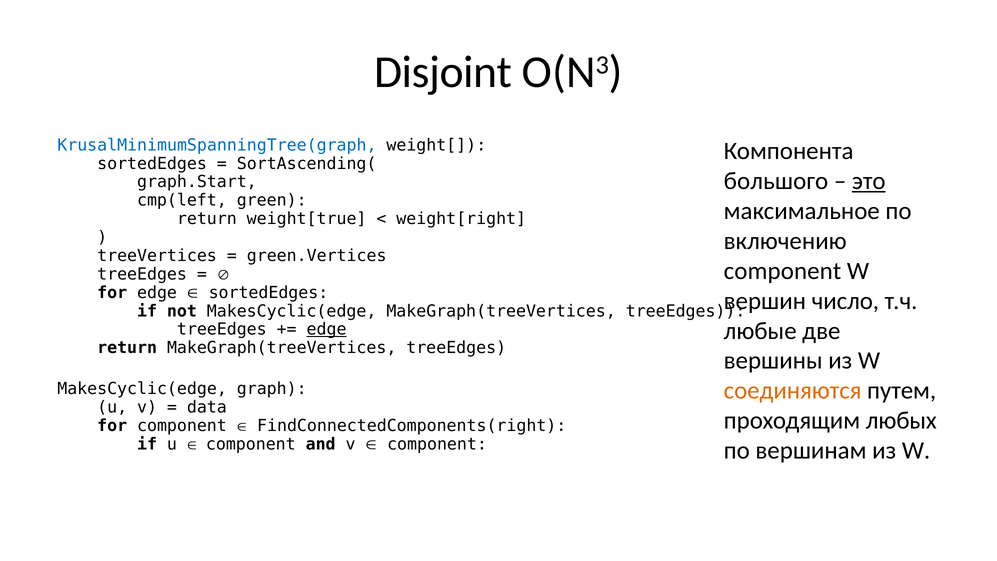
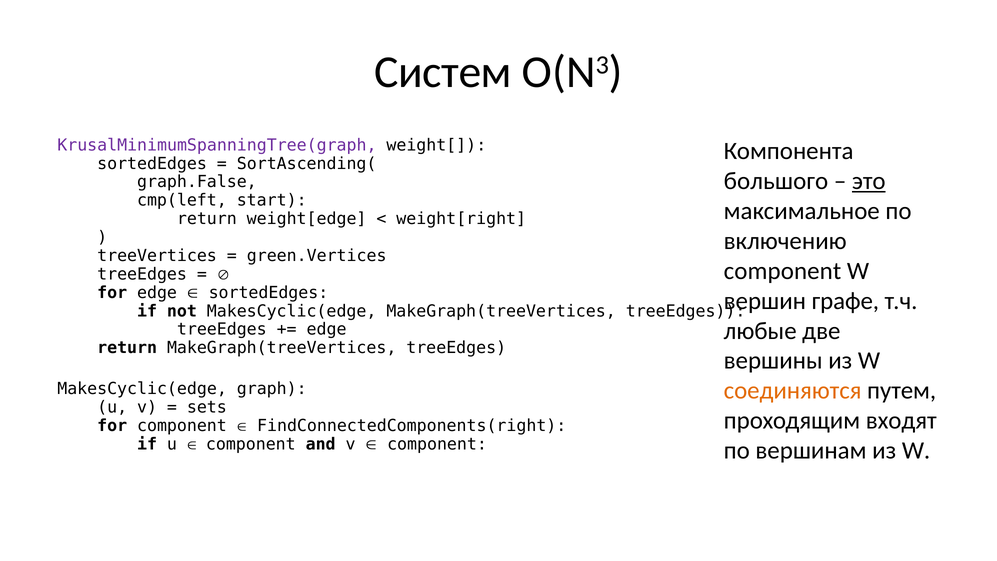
Disjoint: Disjoint -> Систем
KrusalMinimumSpanningTree(graph colour: blue -> purple
graph.Start: graph.Start -> graph.False
green: green -> start
weight[true: weight[true -> weight[edge
число: число -> графе
edge at (327, 329) underline: present -> none
data at (207, 407): data -> sets
любых: любых -> входят
